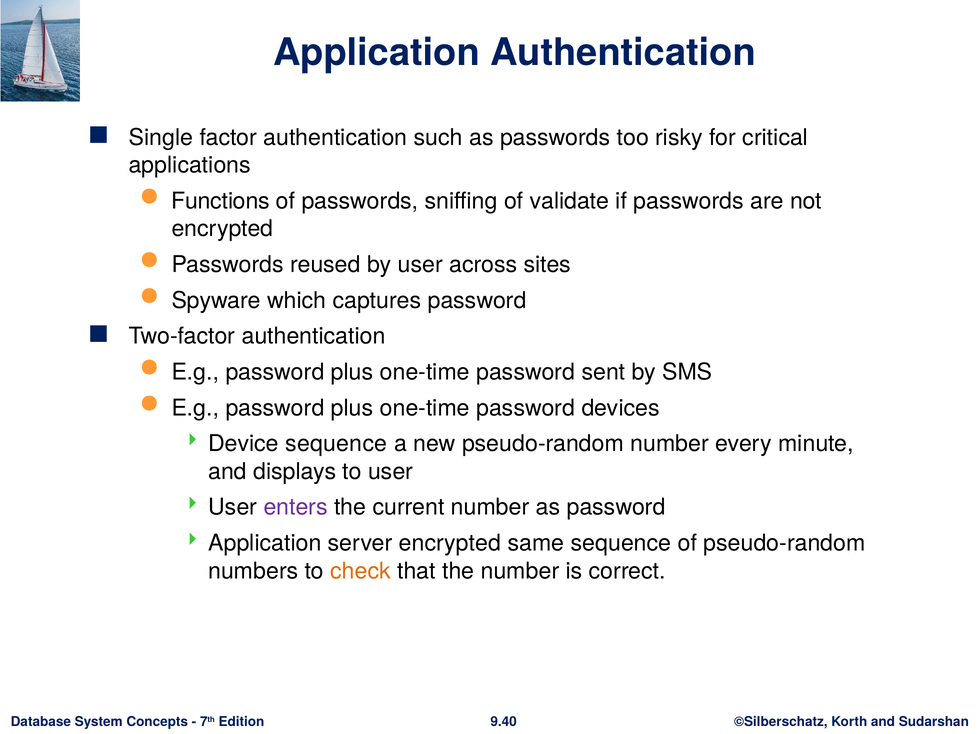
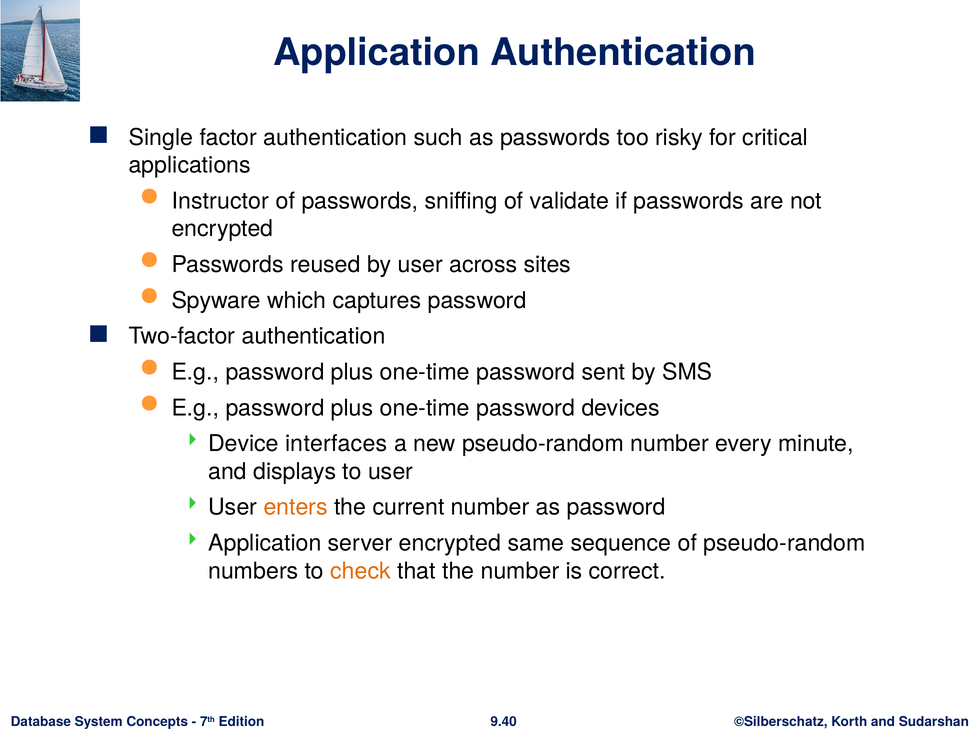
Functions: Functions -> Instructor
Device sequence: sequence -> interfaces
enters colour: purple -> orange
